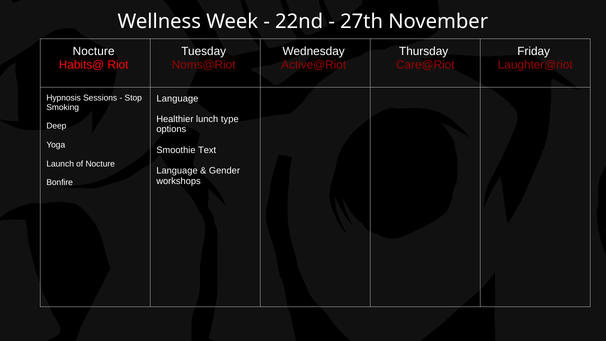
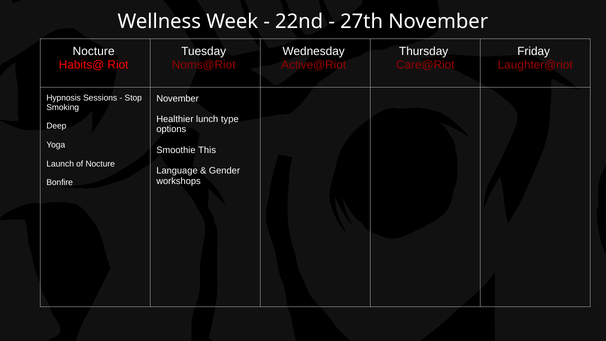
Language at (177, 98): Language -> November
Text: Text -> This
